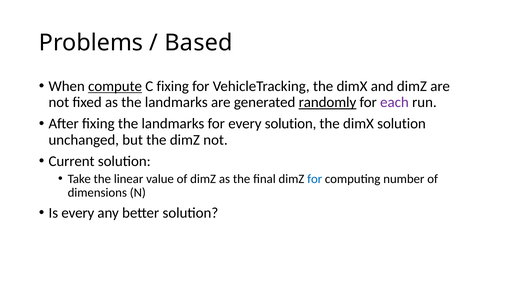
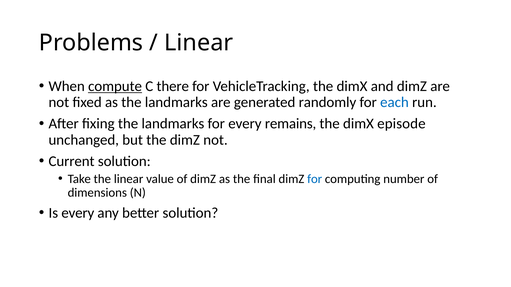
Based at (199, 43): Based -> Linear
C fixing: fixing -> there
randomly underline: present -> none
each colour: purple -> blue
every solution: solution -> remains
dimX solution: solution -> episode
